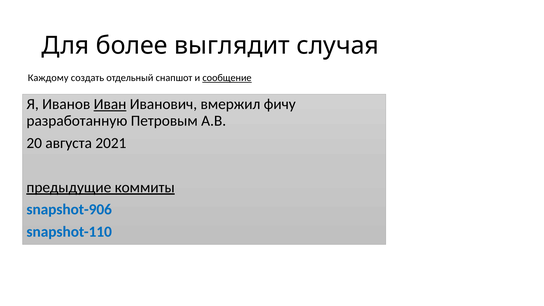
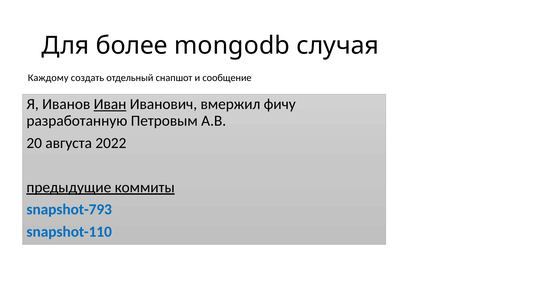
выглядит: выглядит -> mongodb
сообщение underline: present -> none
2021: 2021 -> 2022
snapshot-906: snapshot-906 -> snapshot-793
